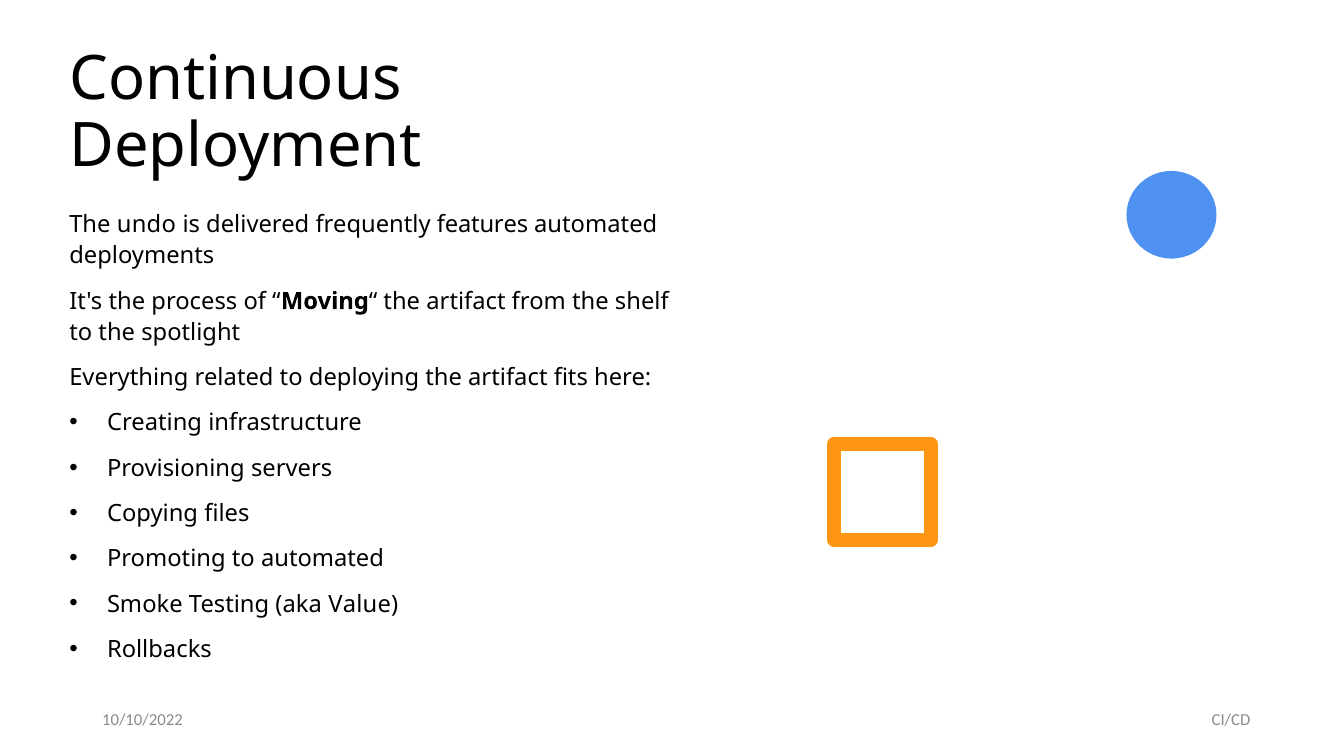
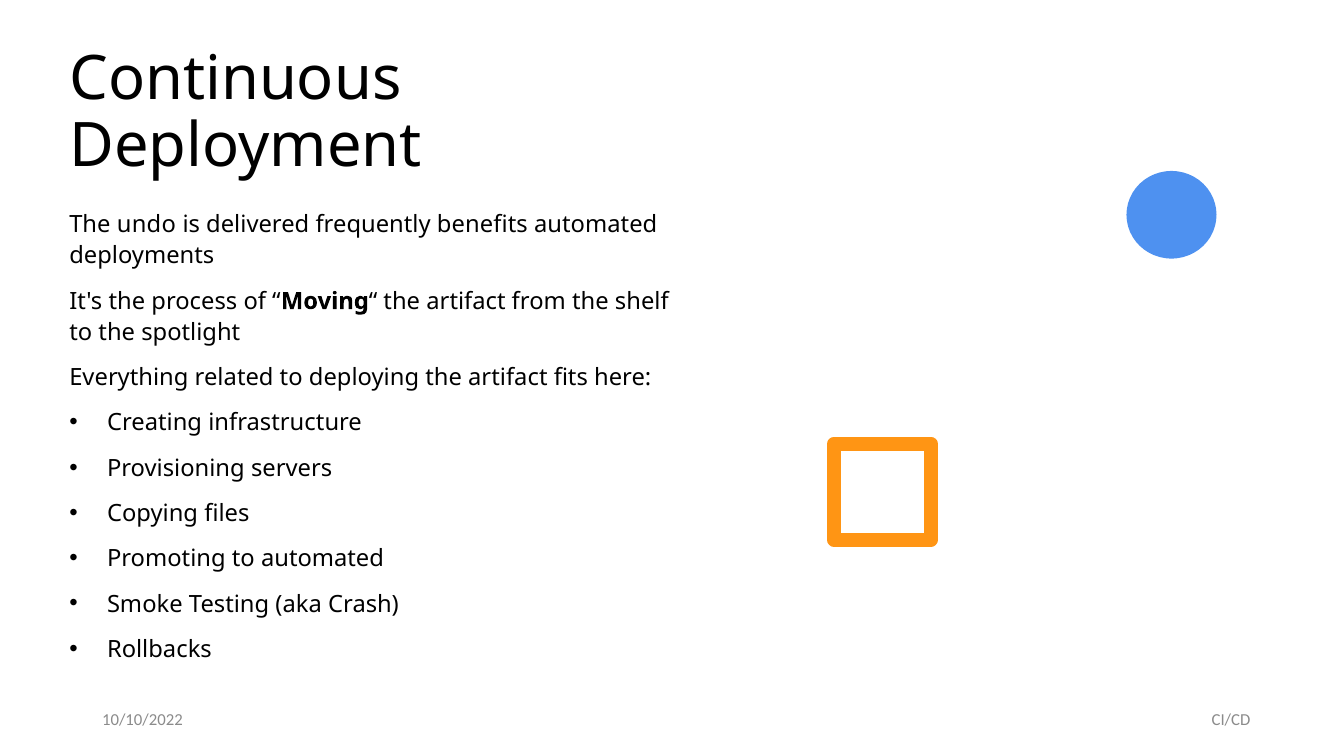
features: features -> benefits
Value: Value -> Crash
